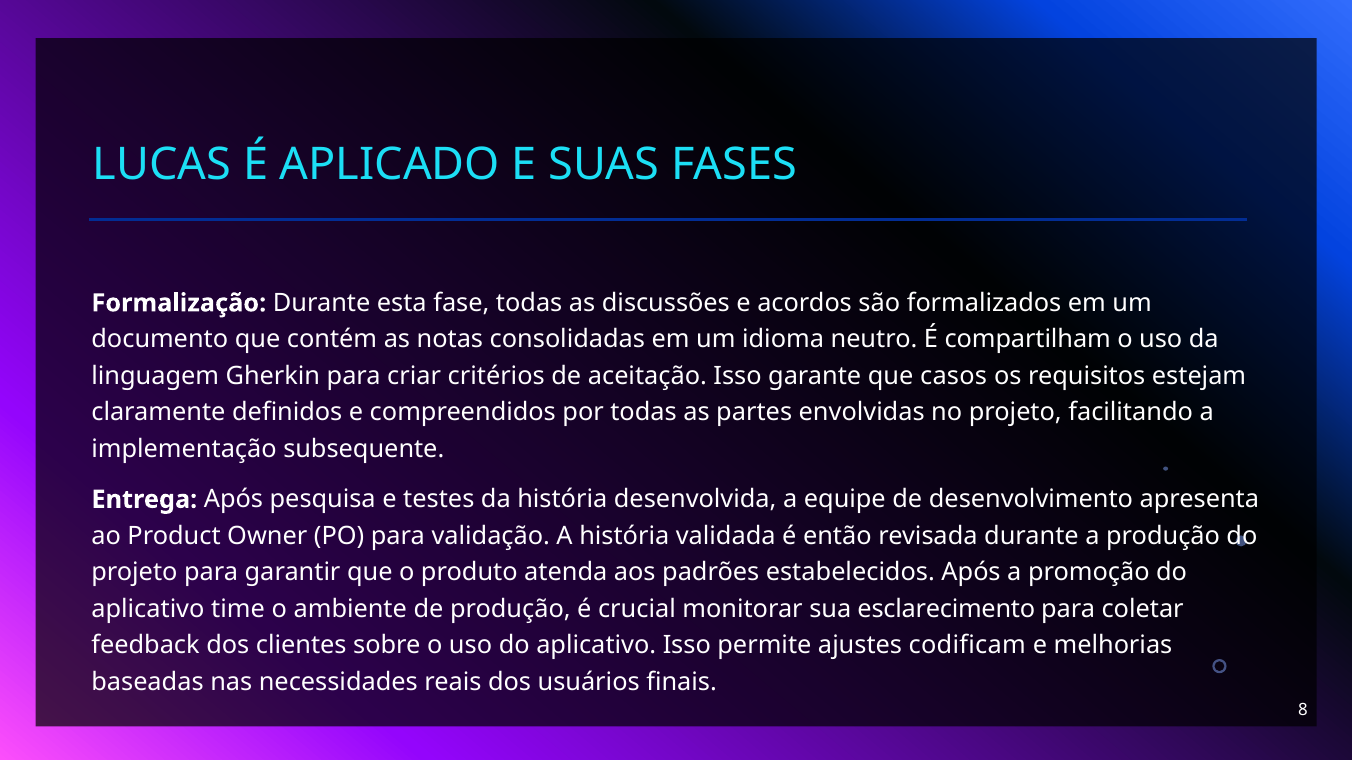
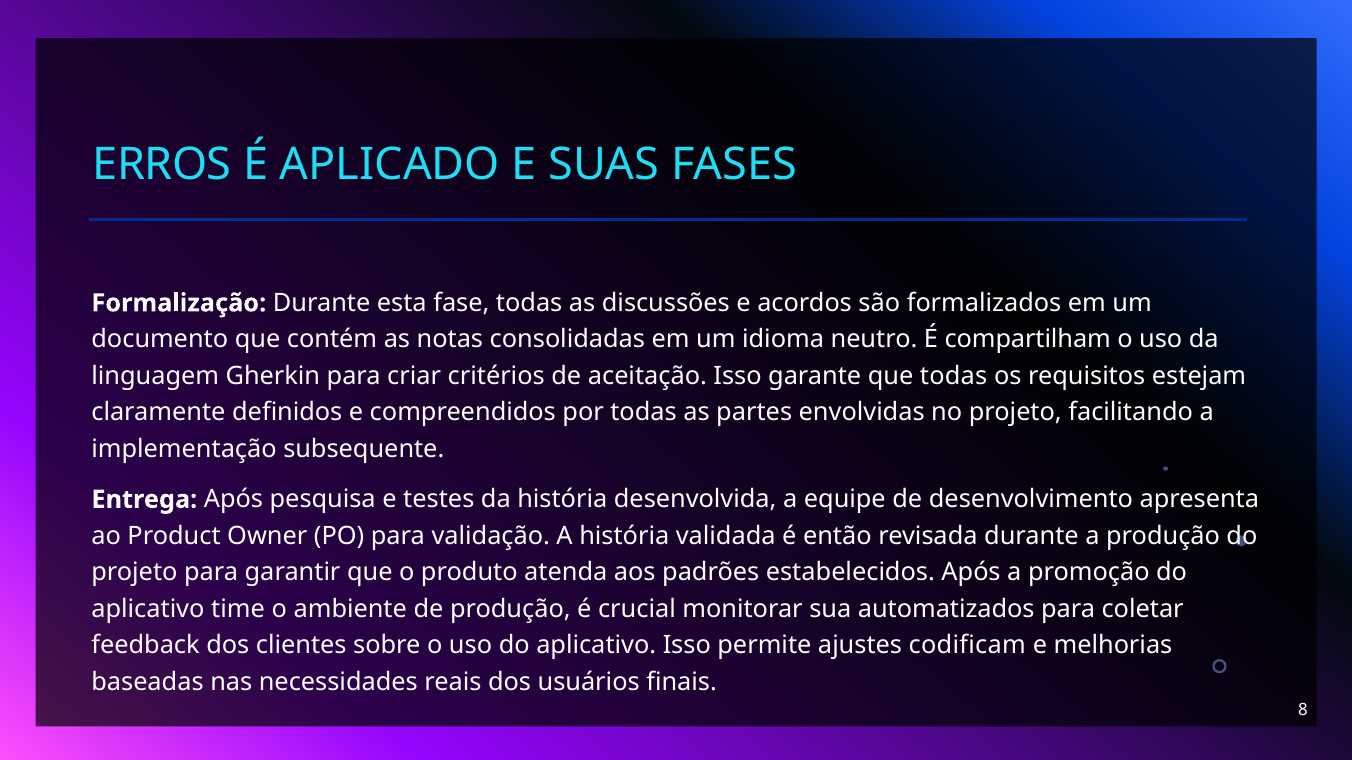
LUCAS: LUCAS -> ERROS
que casos: casos -> todas
esclarecimento: esclarecimento -> automatizados
